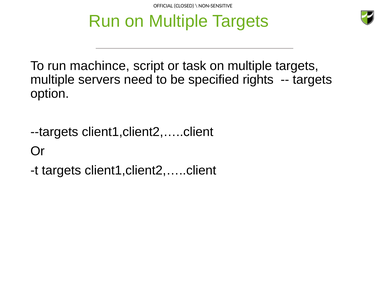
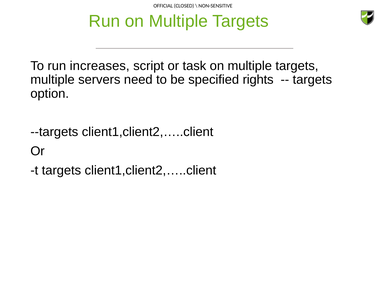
machince: machince -> increases
